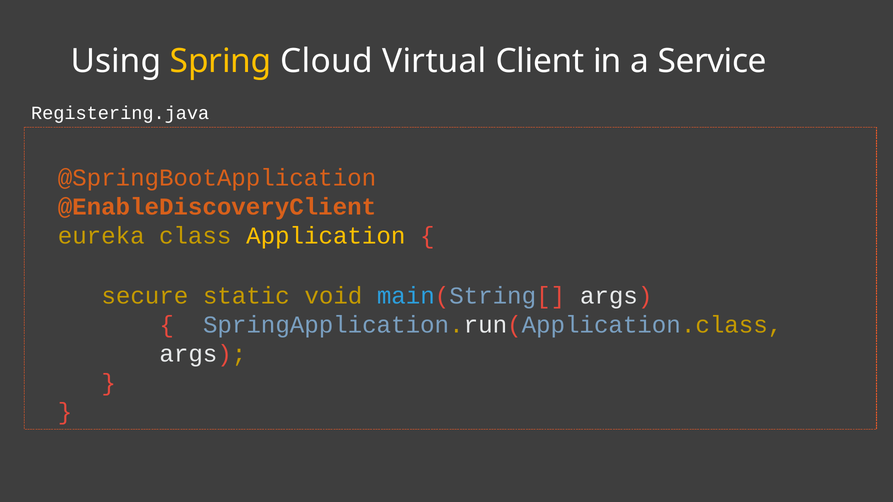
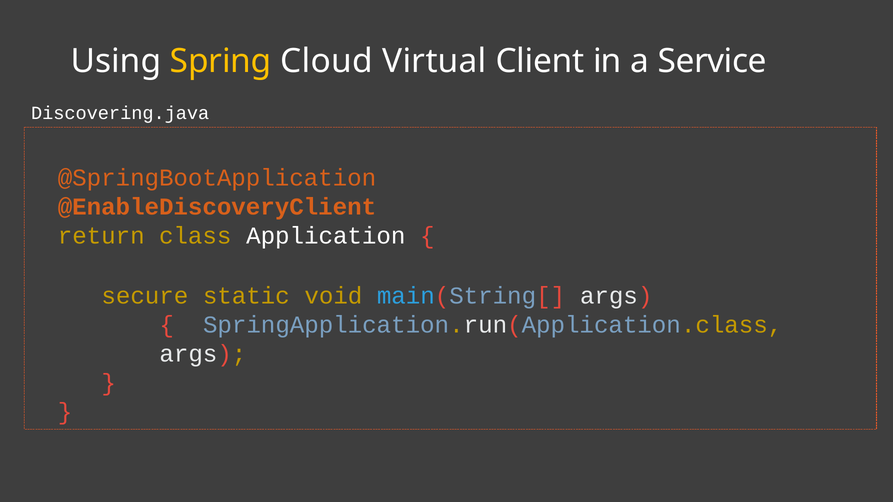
Registering.java: Registering.java -> Discovering.java
eureka: eureka -> return
Application colour: yellow -> white
